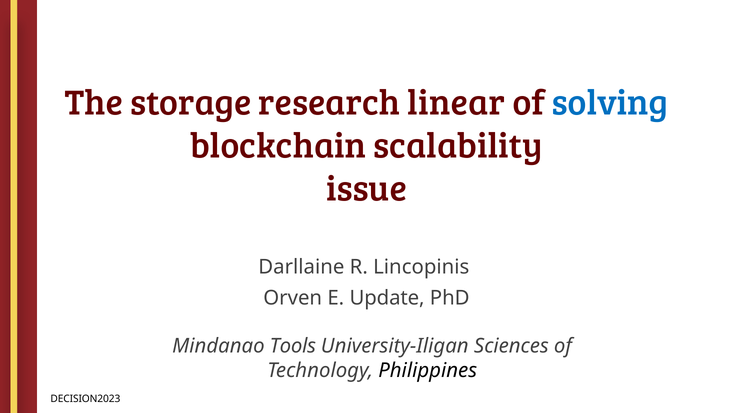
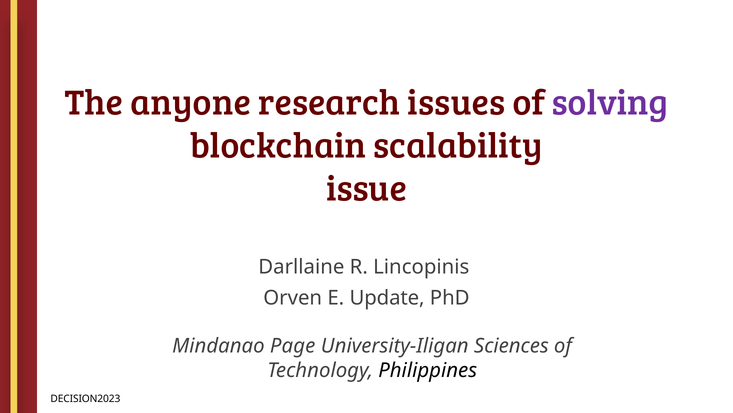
storage: storage -> anyone
linear: linear -> issues
solving colour: blue -> purple
Tools: Tools -> Page
